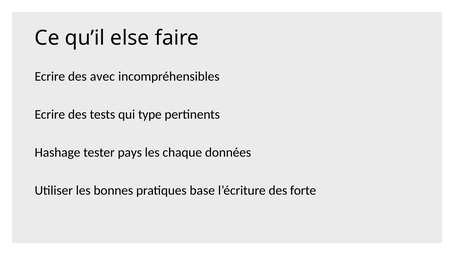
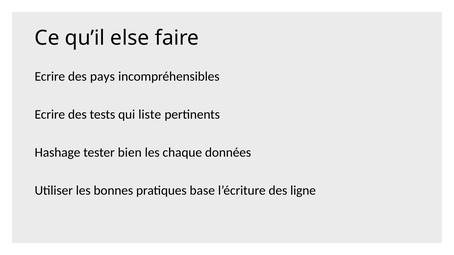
avec: avec -> pays
type: type -> liste
pays: pays -> bien
forte: forte -> ligne
